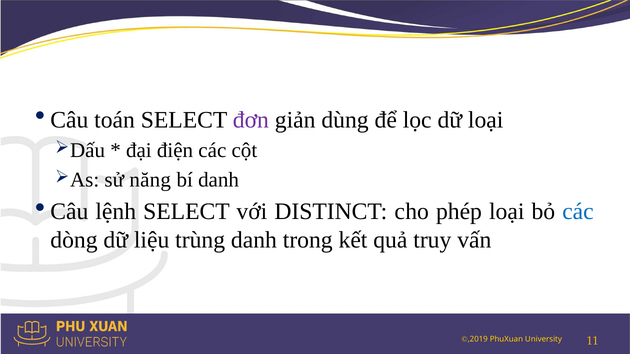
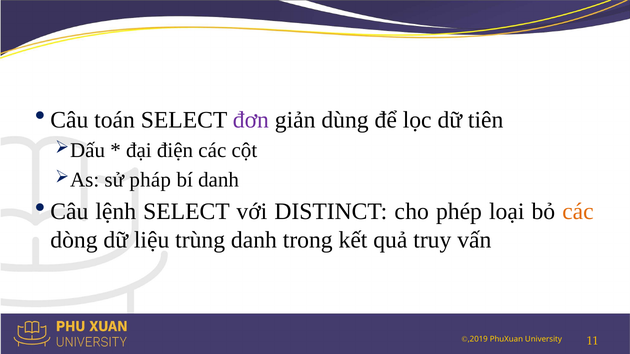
dữ loại: loại -> tiên
năng: năng -> pháp
các at (578, 212) colour: blue -> orange
